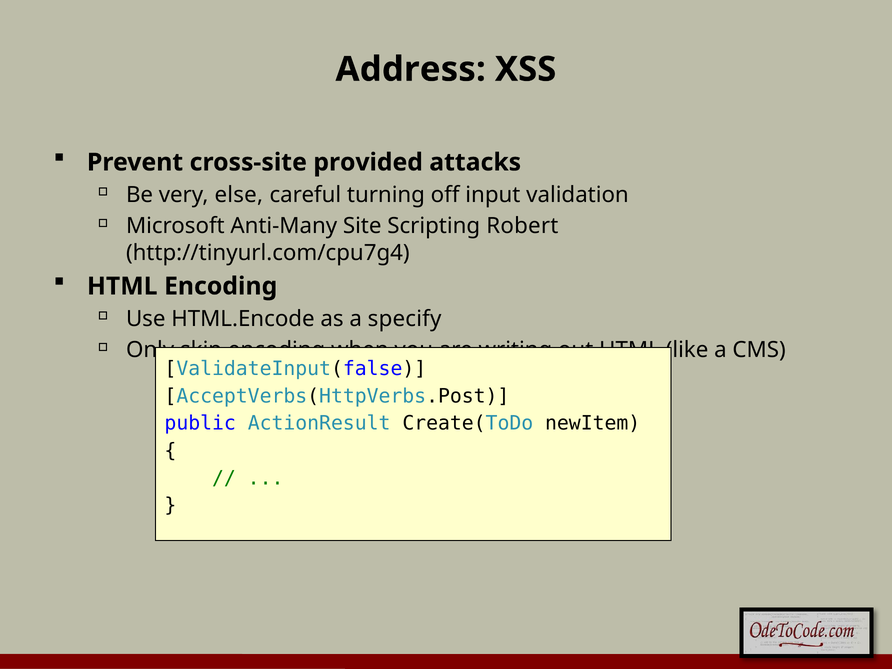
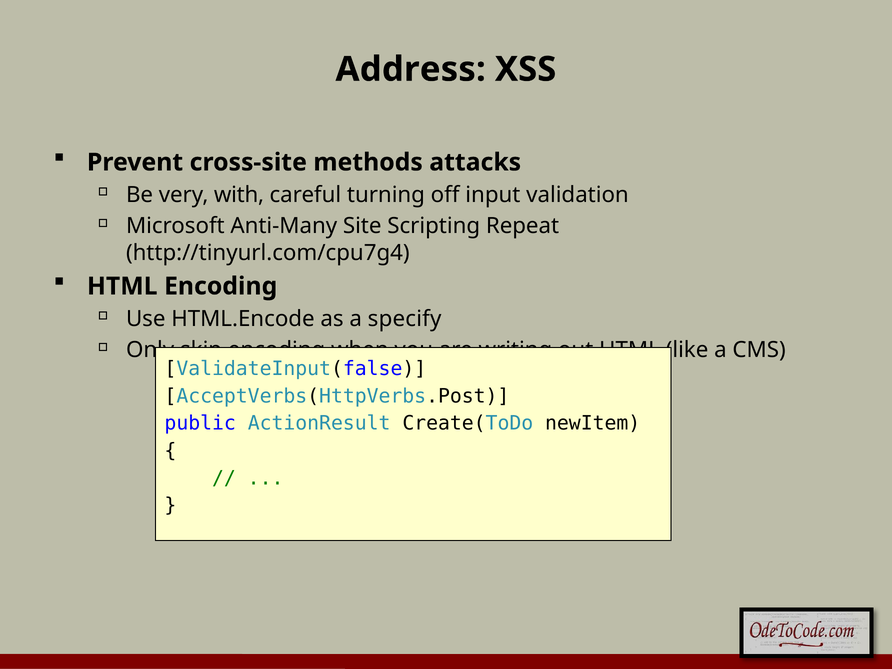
provided: provided -> methods
else: else -> with
Robert: Robert -> Repeat
